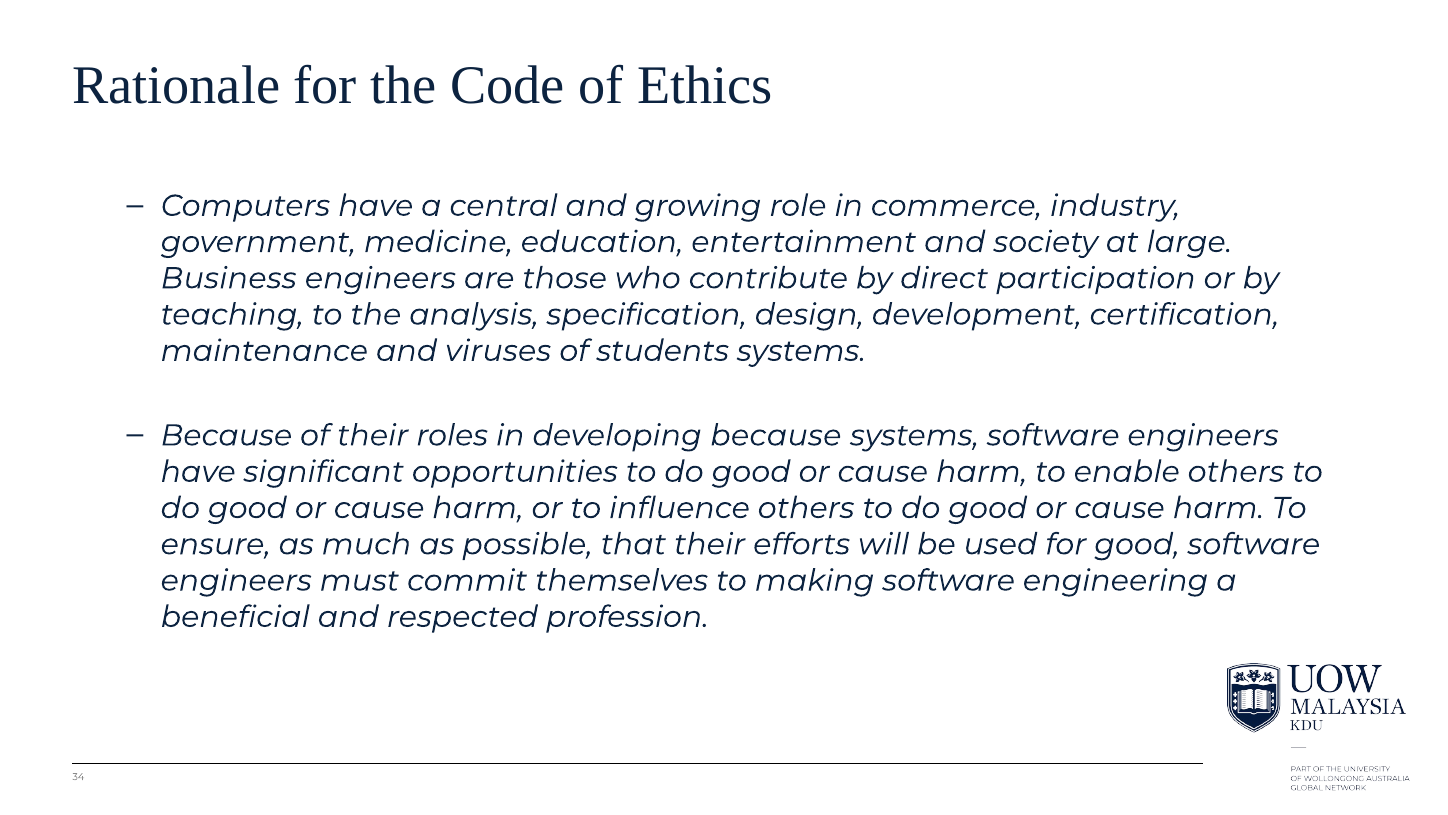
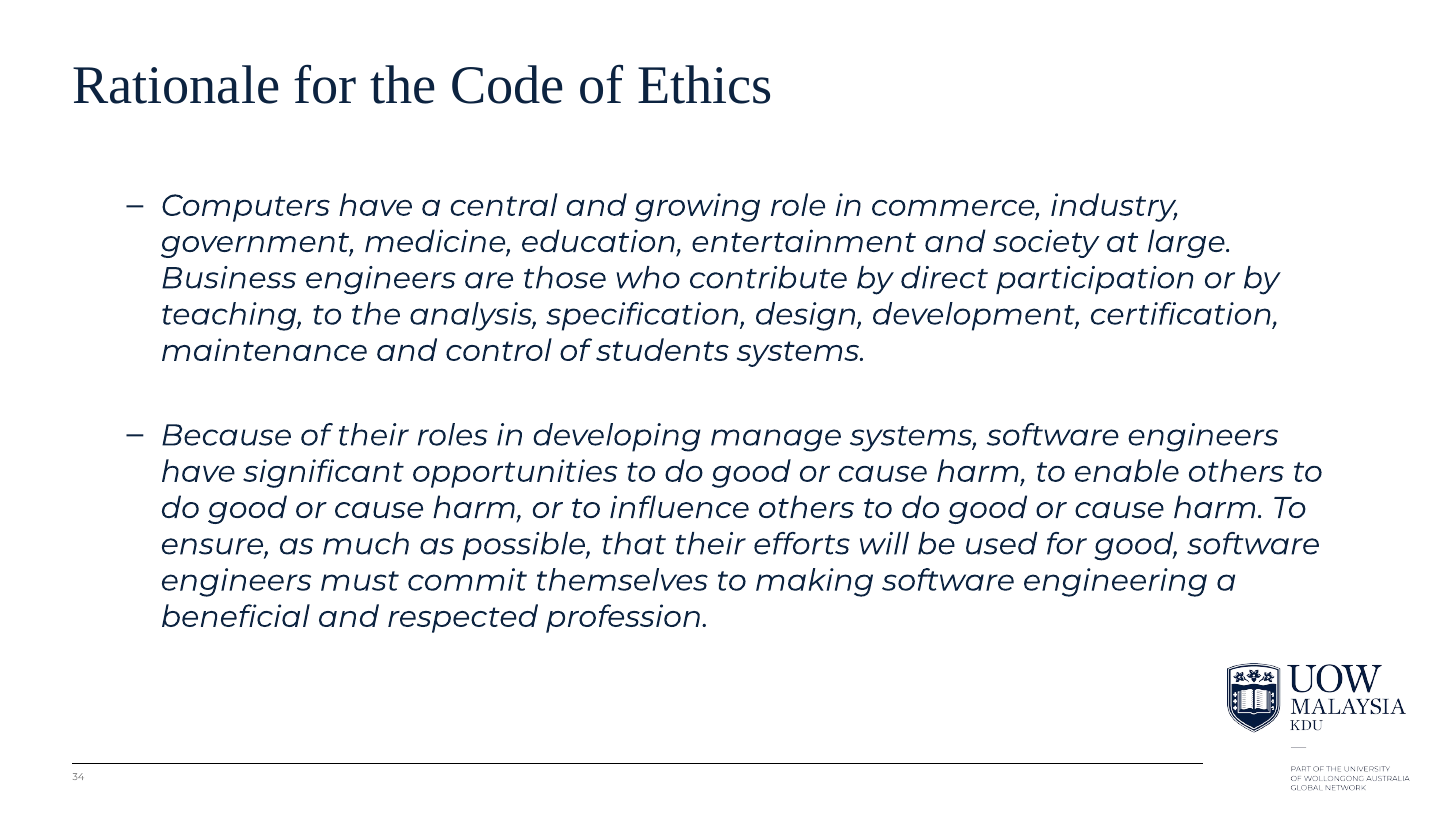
viruses: viruses -> control
developing because: because -> manage
